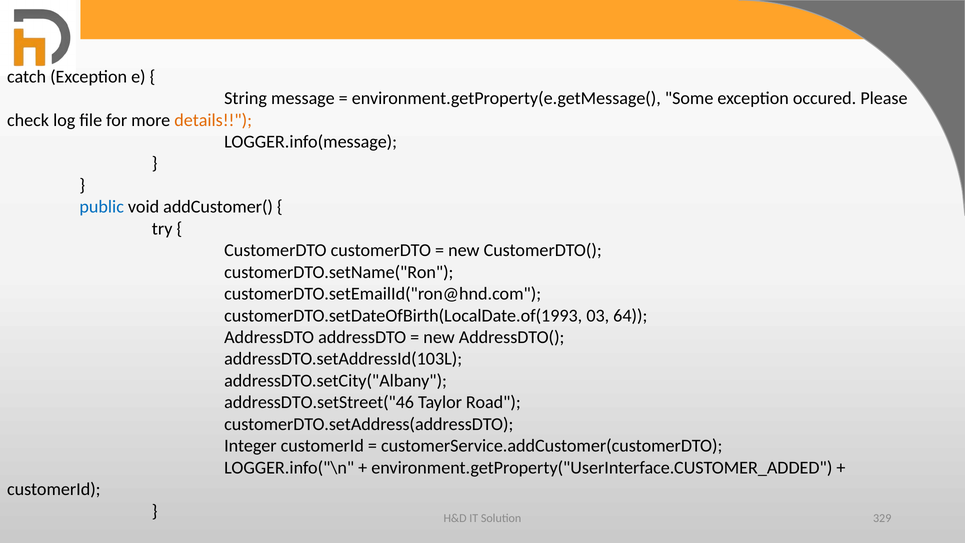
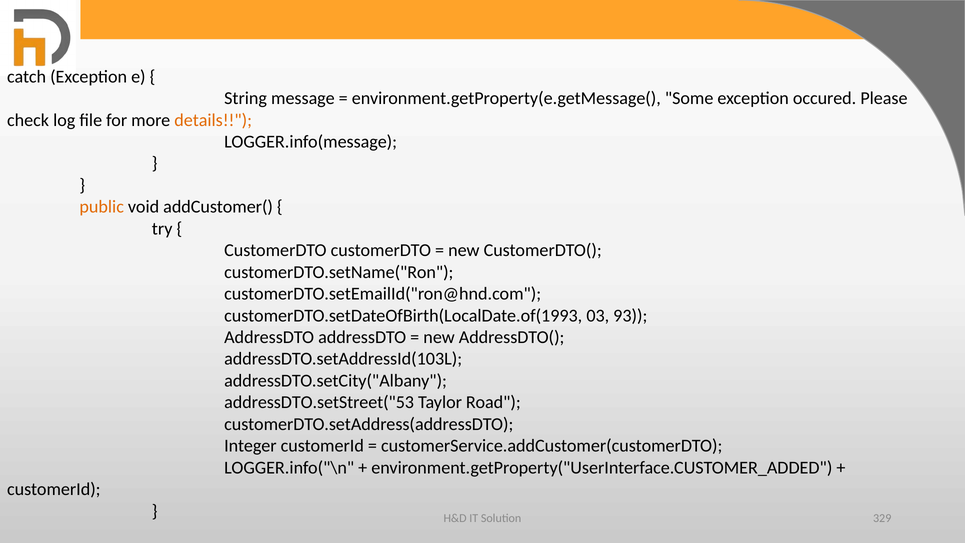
public colour: blue -> orange
64: 64 -> 93
addressDTO.setStreet("46: addressDTO.setStreet("46 -> addressDTO.setStreet("53
